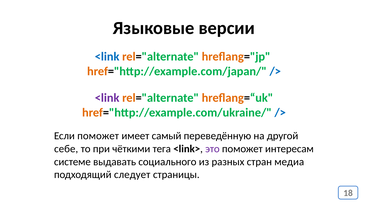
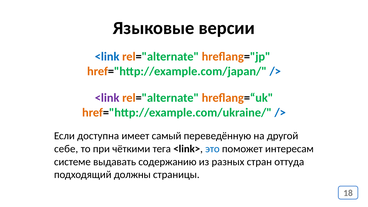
Если поможет: поможет -> доступна
это colour: purple -> blue
социального: социального -> содержанию
медиа: медиа -> оттуда
следует: следует -> должны
